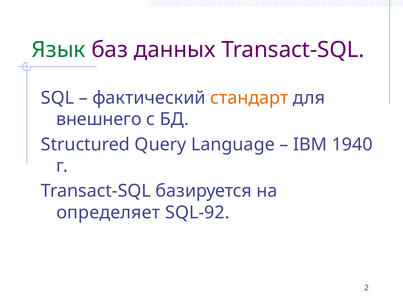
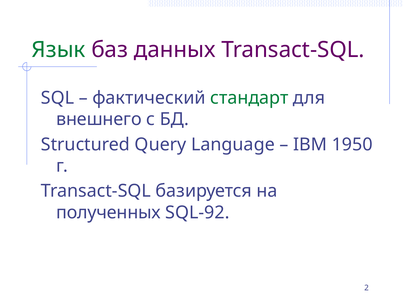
стандарт colour: orange -> green
1940: 1940 -> 1950
определяет: определяет -> полученных
